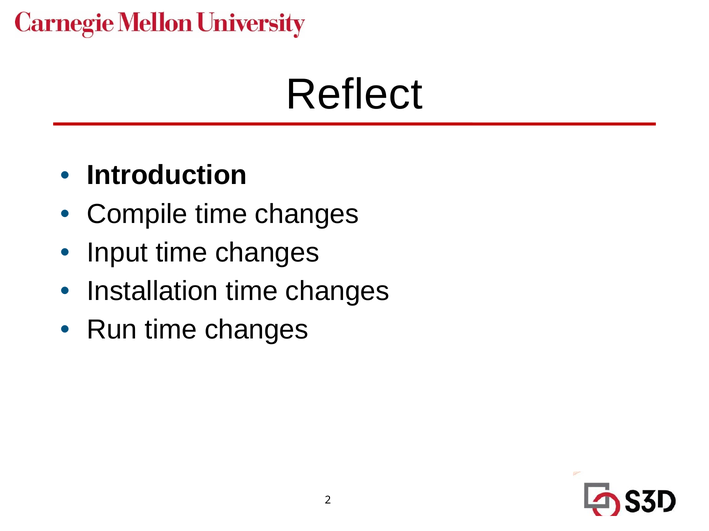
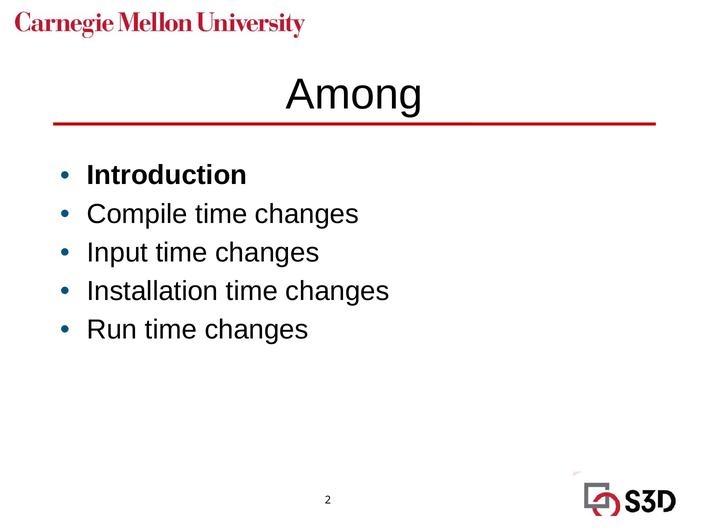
Reflect: Reflect -> Among
